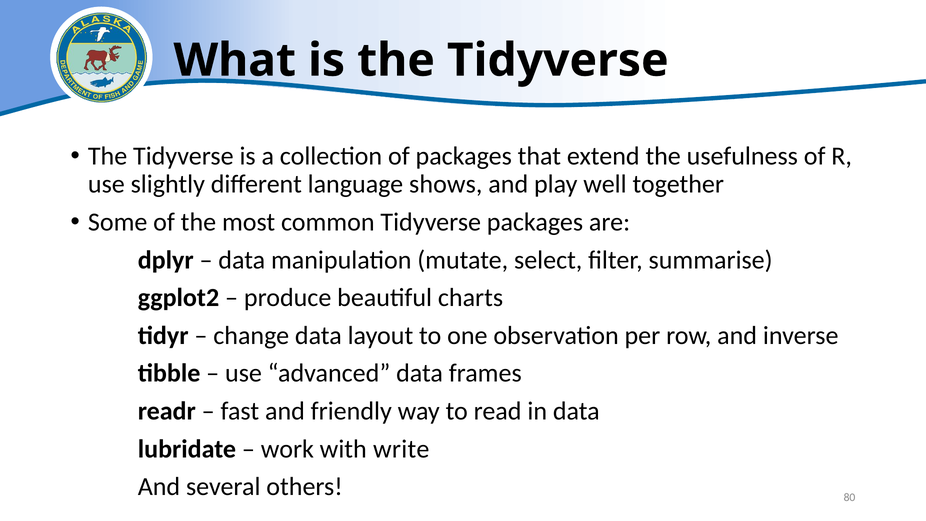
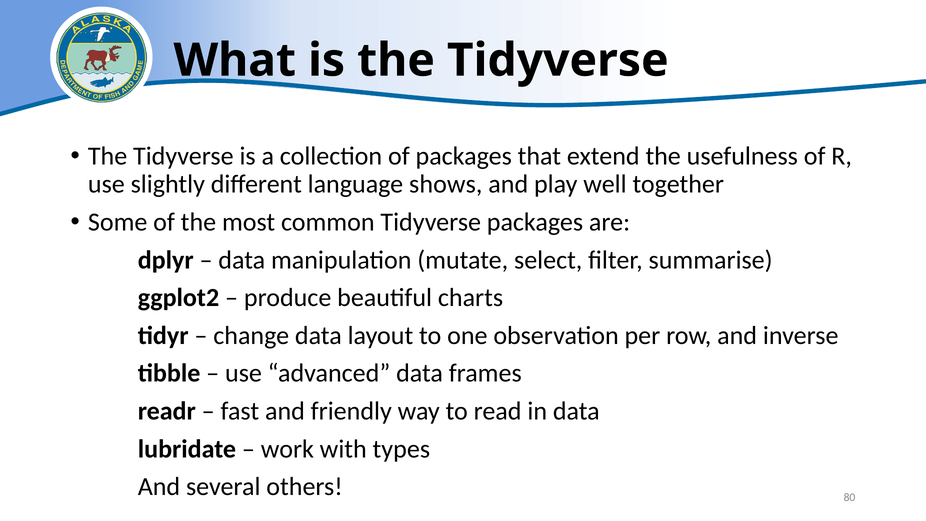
write: write -> types
